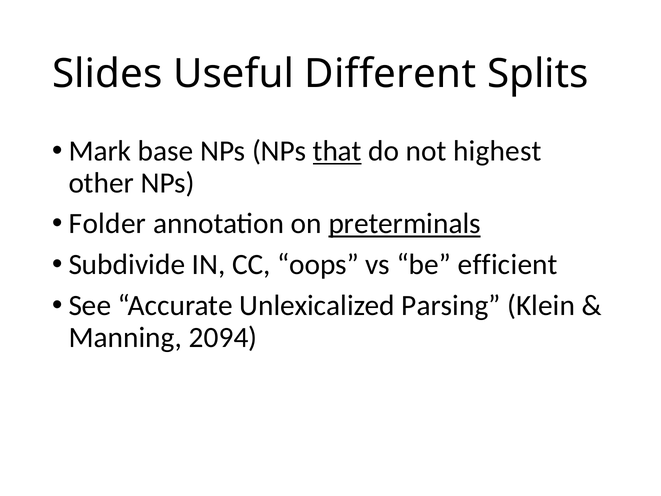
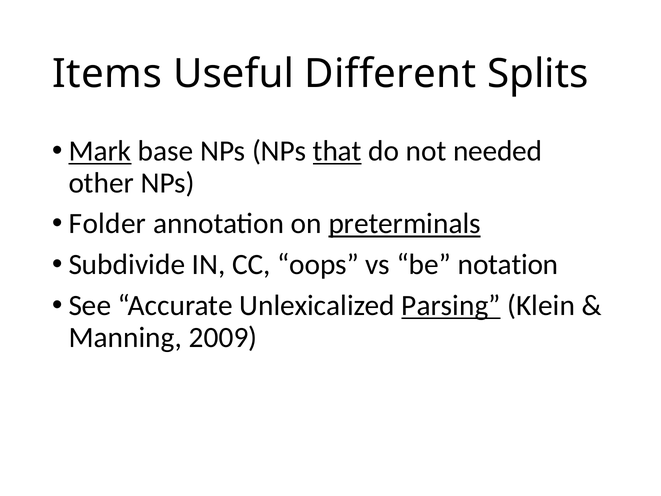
Slides: Slides -> Items
Mark underline: none -> present
highest: highest -> needed
efficient: efficient -> notation
Parsing underline: none -> present
2094: 2094 -> 2009
